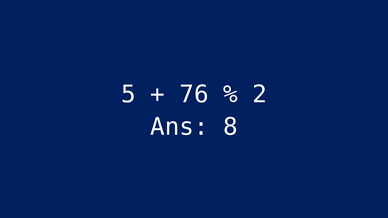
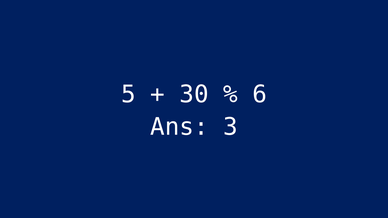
76: 76 -> 30
2: 2 -> 6
8: 8 -> 3
